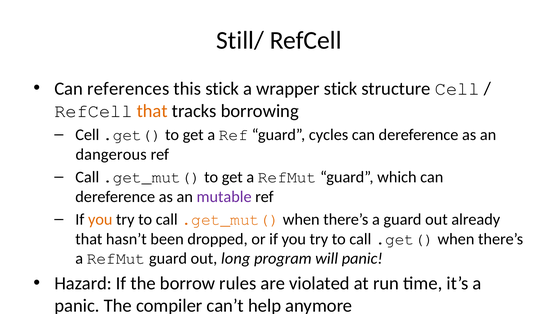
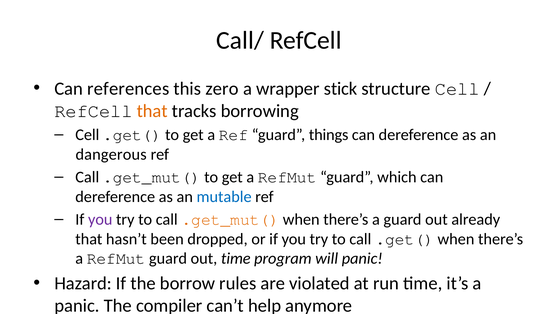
Still/: Still/ -> Call/
this stick: stick -> zero
cycles: cycles -> things
mutable colour: purple -> blue
you at (100, 219) colour: orange -> purple
out long: long -> time
